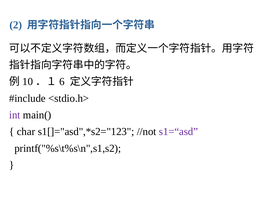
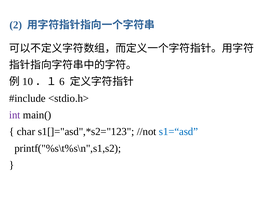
s1=“asd colour: purple -> blue
